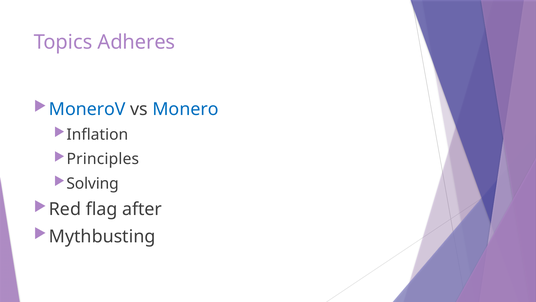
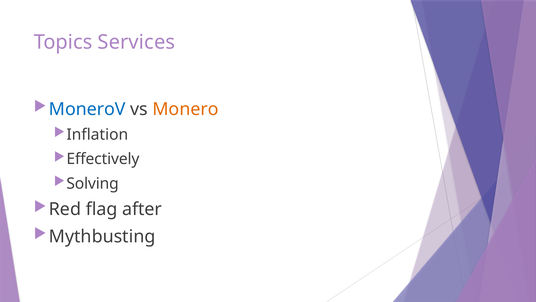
Adheres: Adheres -> Services
Monero colour: blue -> orange
Principles: Principles -> Effectively
